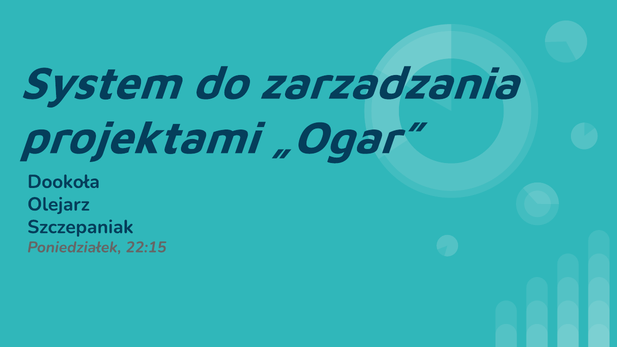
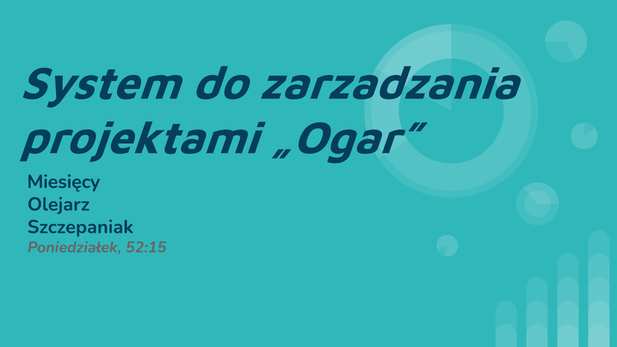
Dookoła: Dookoła -> Miesięcy
22:15: 22:15 -> 52:15
